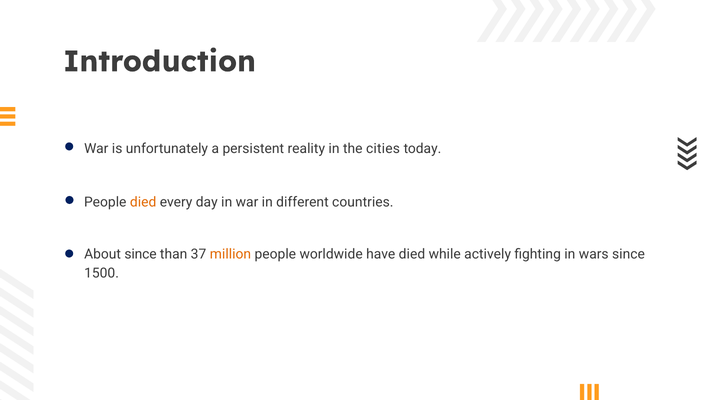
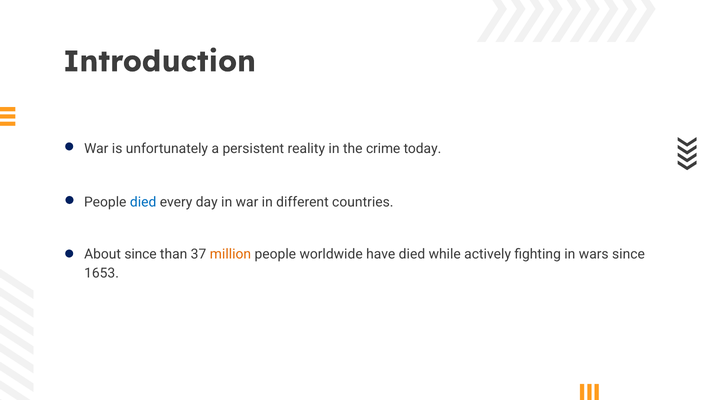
cities: cities -> crime
died at (143, 202) colour: orange -> blue
1500: 1500 -> 1653
